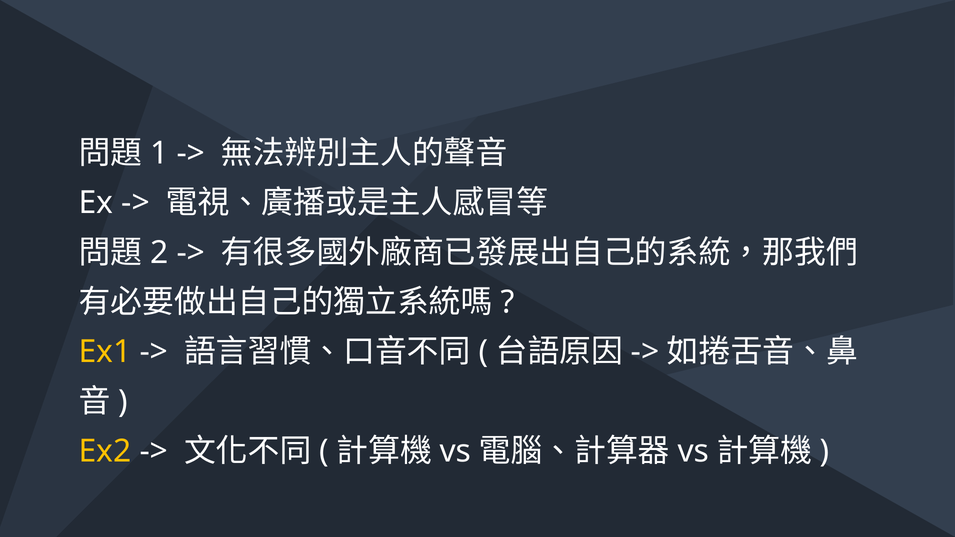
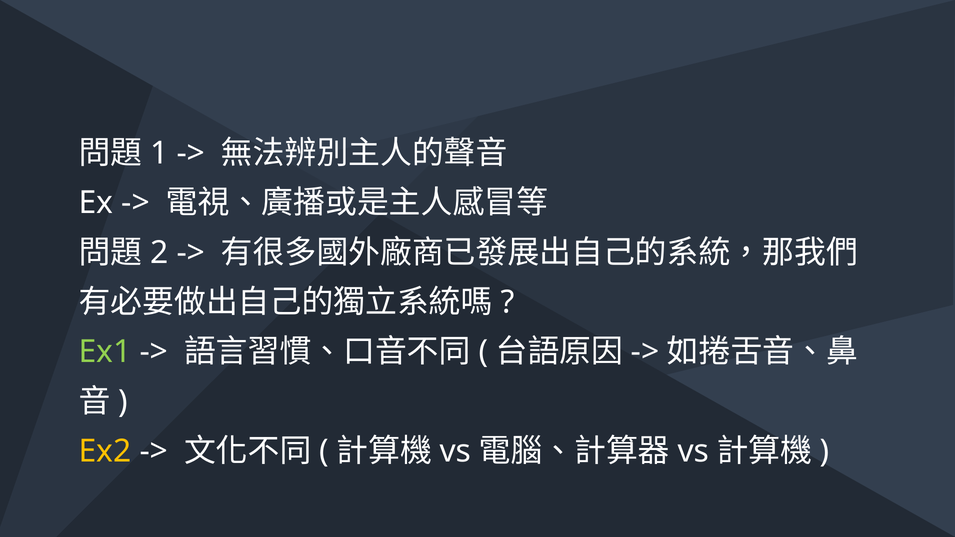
Ex1 colour: yellow -> light green
